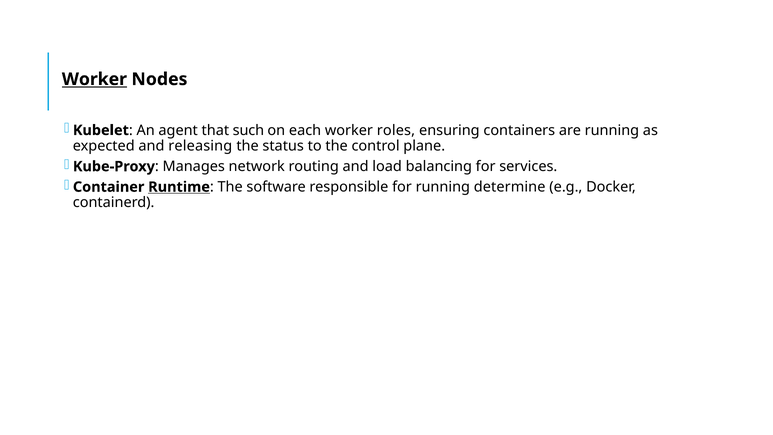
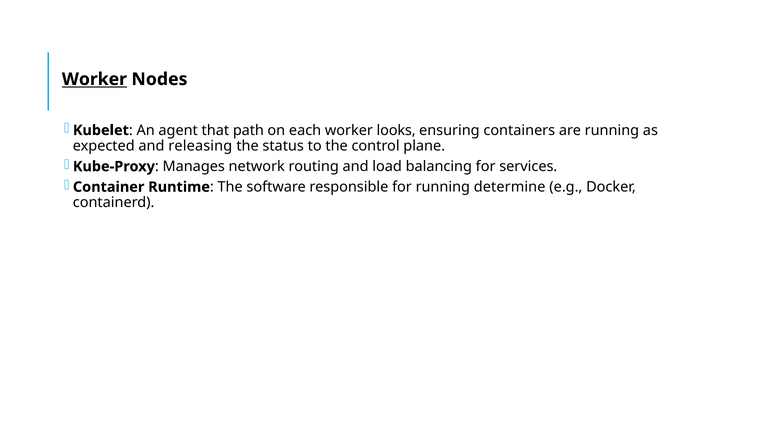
such: such -> path
roles: roles -> looks
Runtime underline: present -> none
